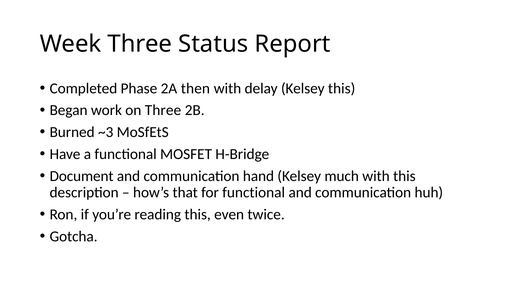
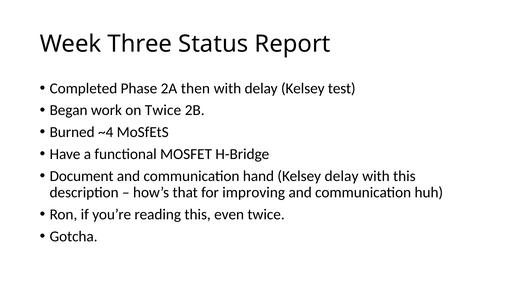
Kelsey this: this -> test
on Three: Three -> Twice
~3: ~3 -> ~4
Kelsey much: much -> delay
for functional: functional -> improving
